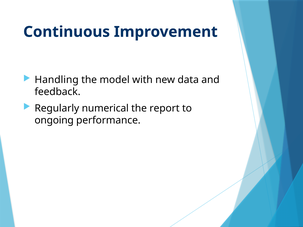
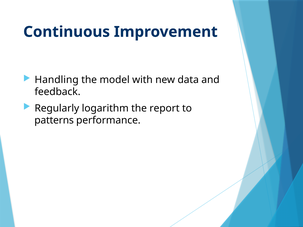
numerical: numerical -> logarithm
ongoing: ongoing -> patterns
